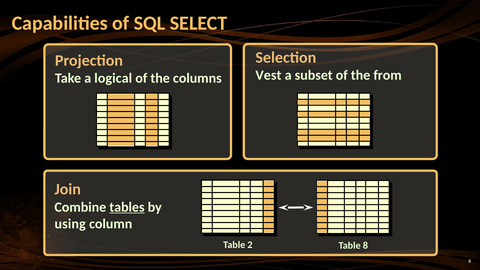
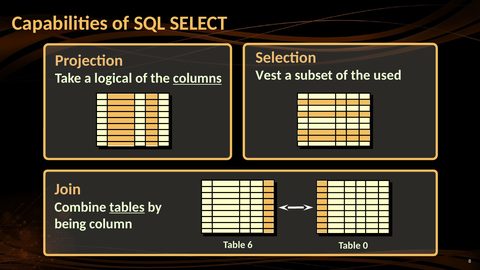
from: from -> used
columns underline: none -> present
using: using -> being
2: 2 -> 6
Table 8: 8 -> 0
